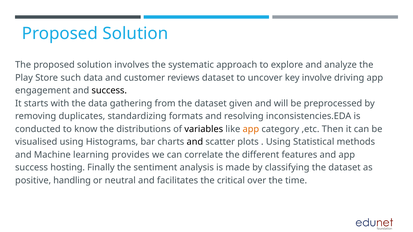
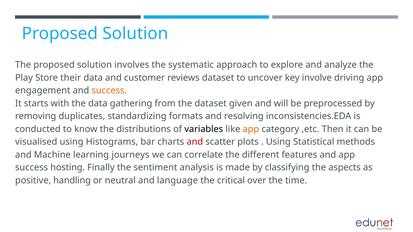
such: such -> their
success at (109, 91) colour: black -> orange
and at (195, 142) colour: black -> red
provides: provides -> journeys
classifying the dataset: dataset -> aspects
facilitates: facilitates -> language
